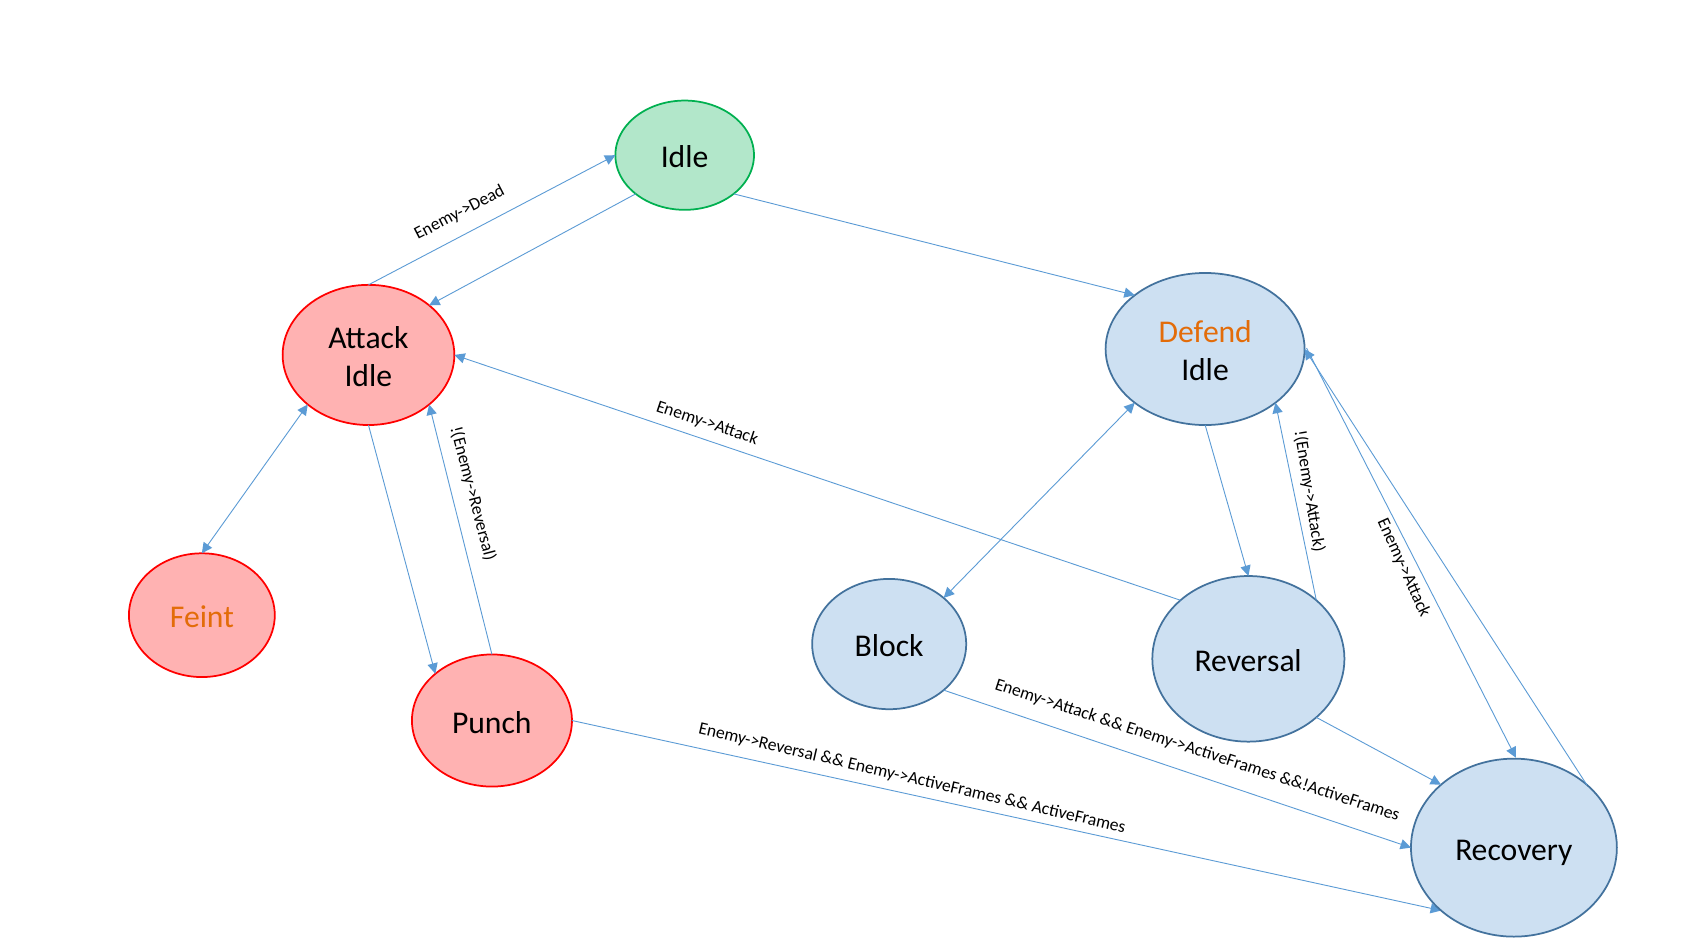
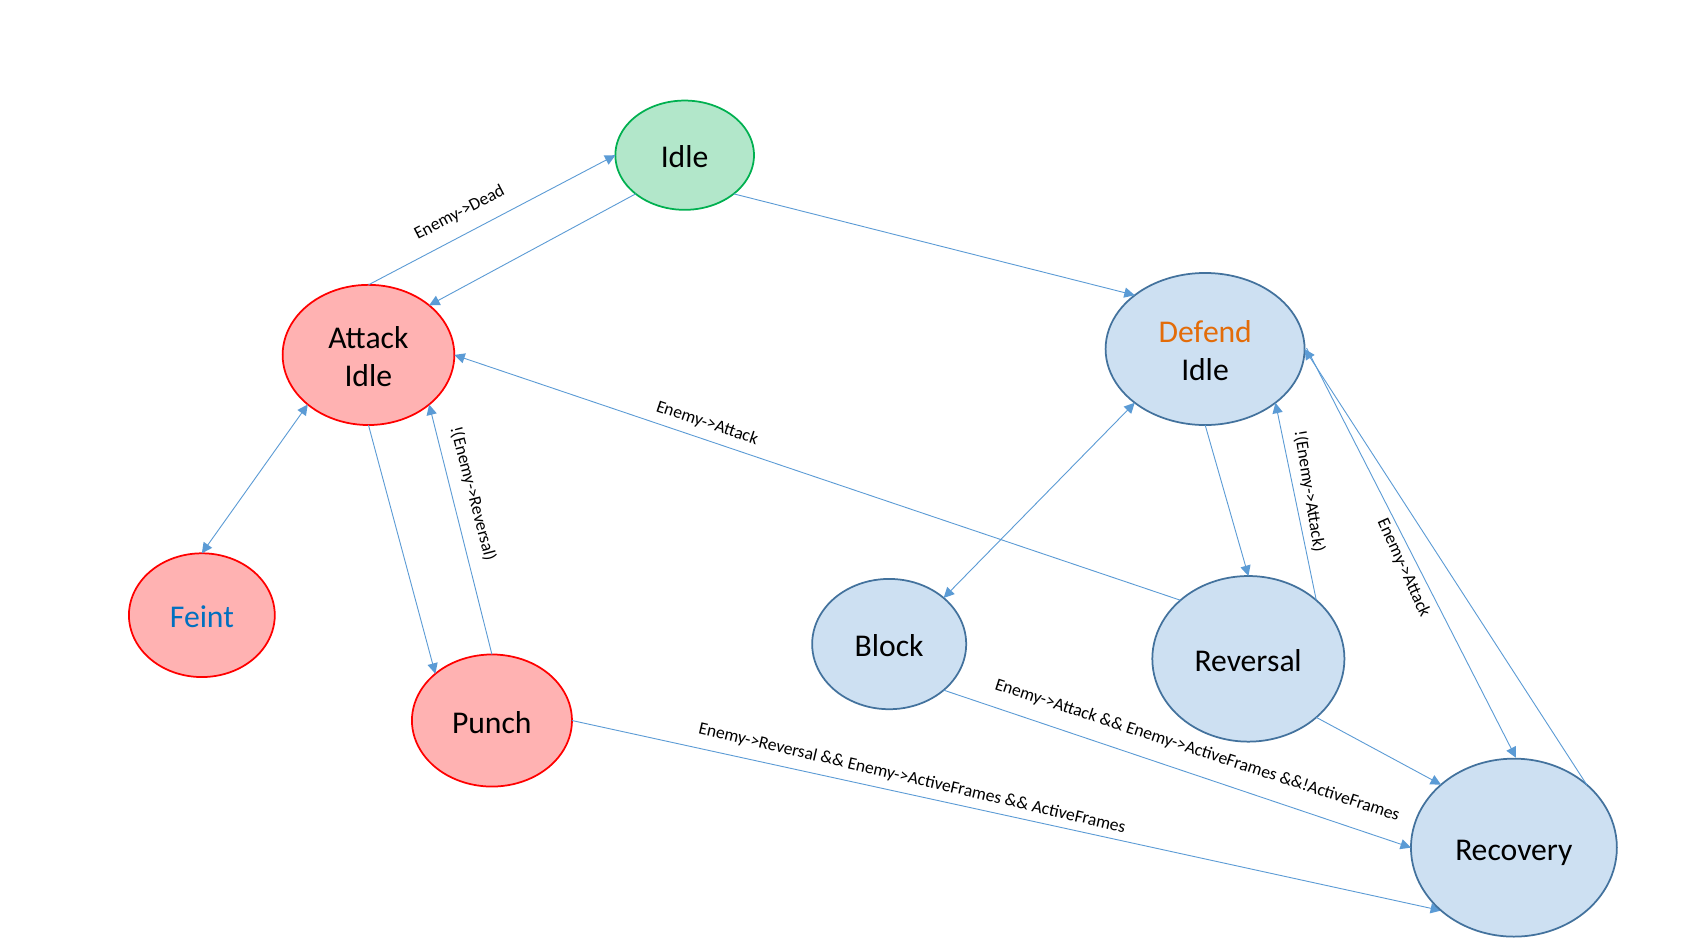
Feint colour: orange -> blue
